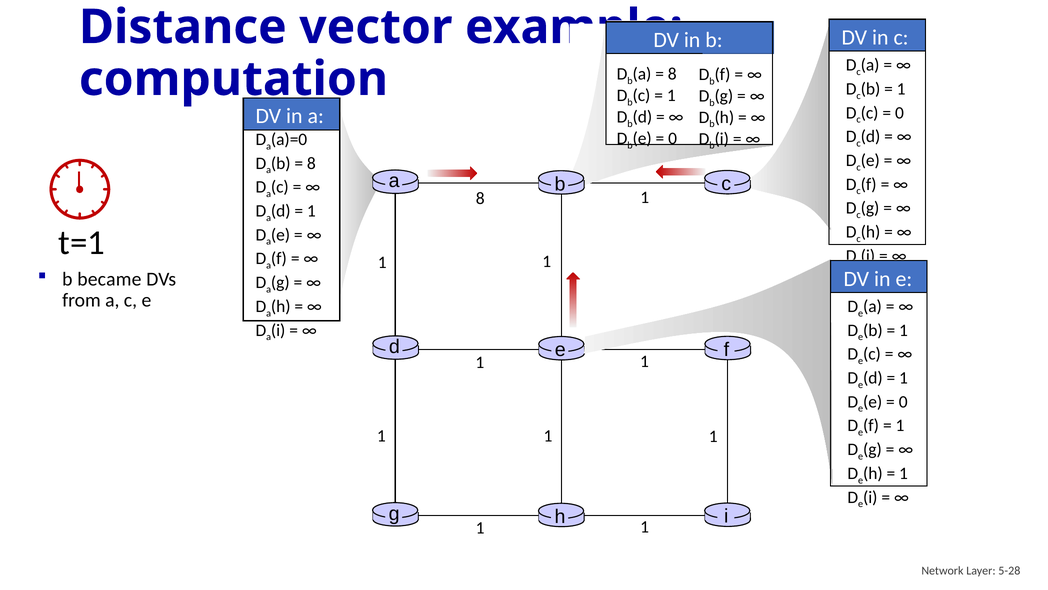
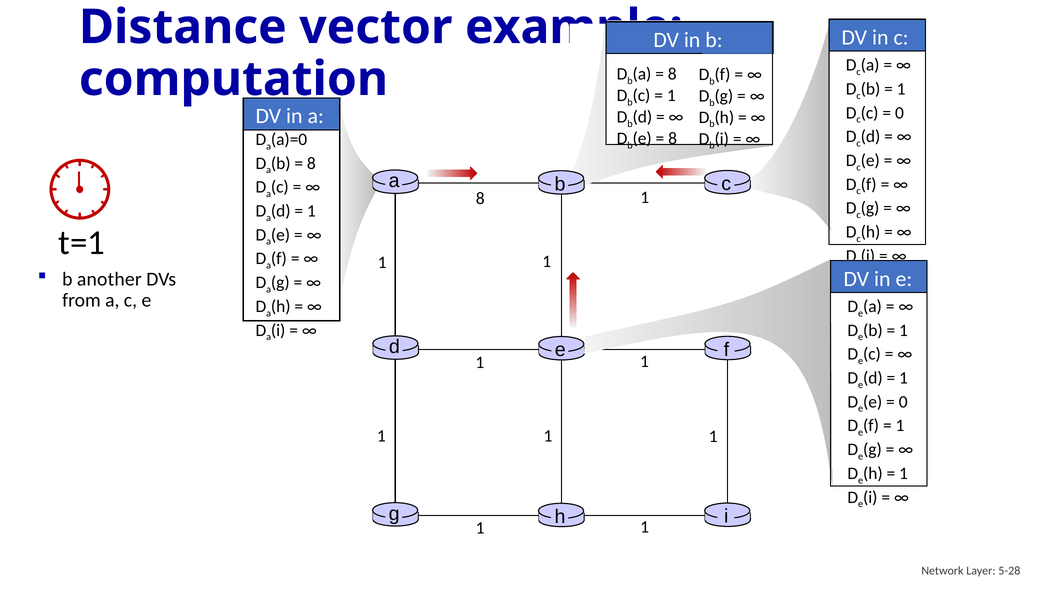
0 at (673, 138): 0 -> 8
became: became -> another
